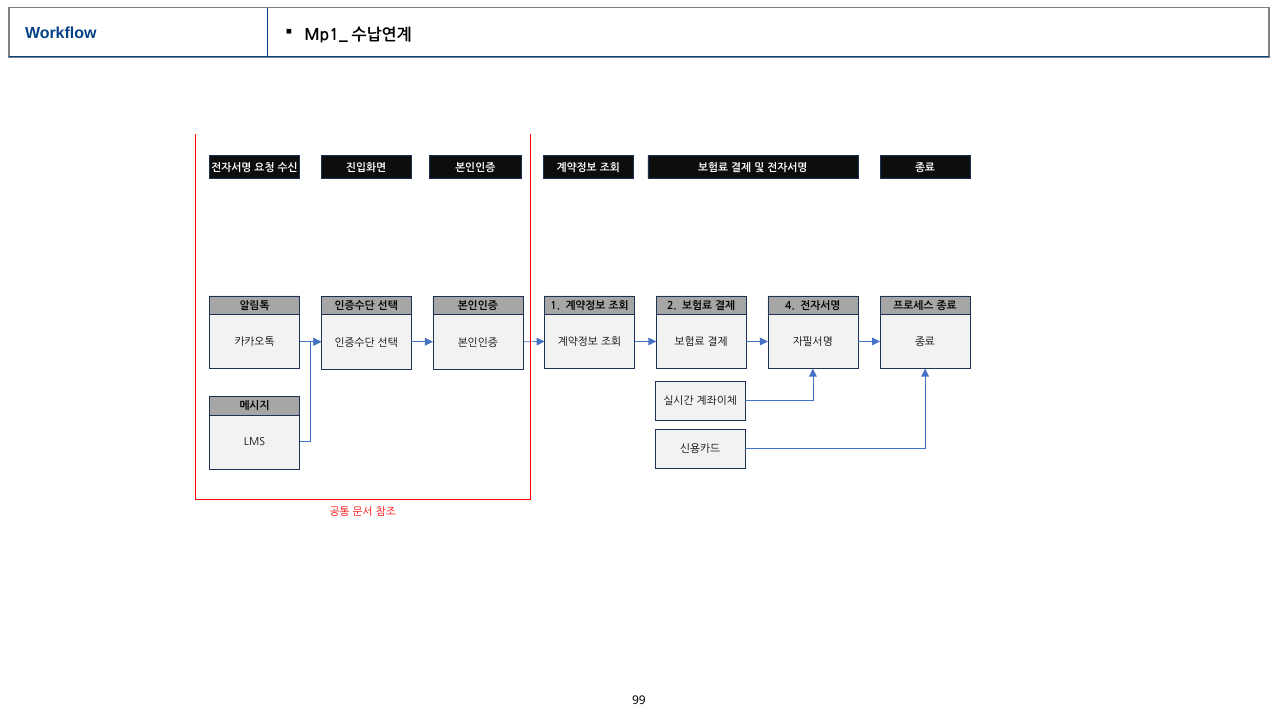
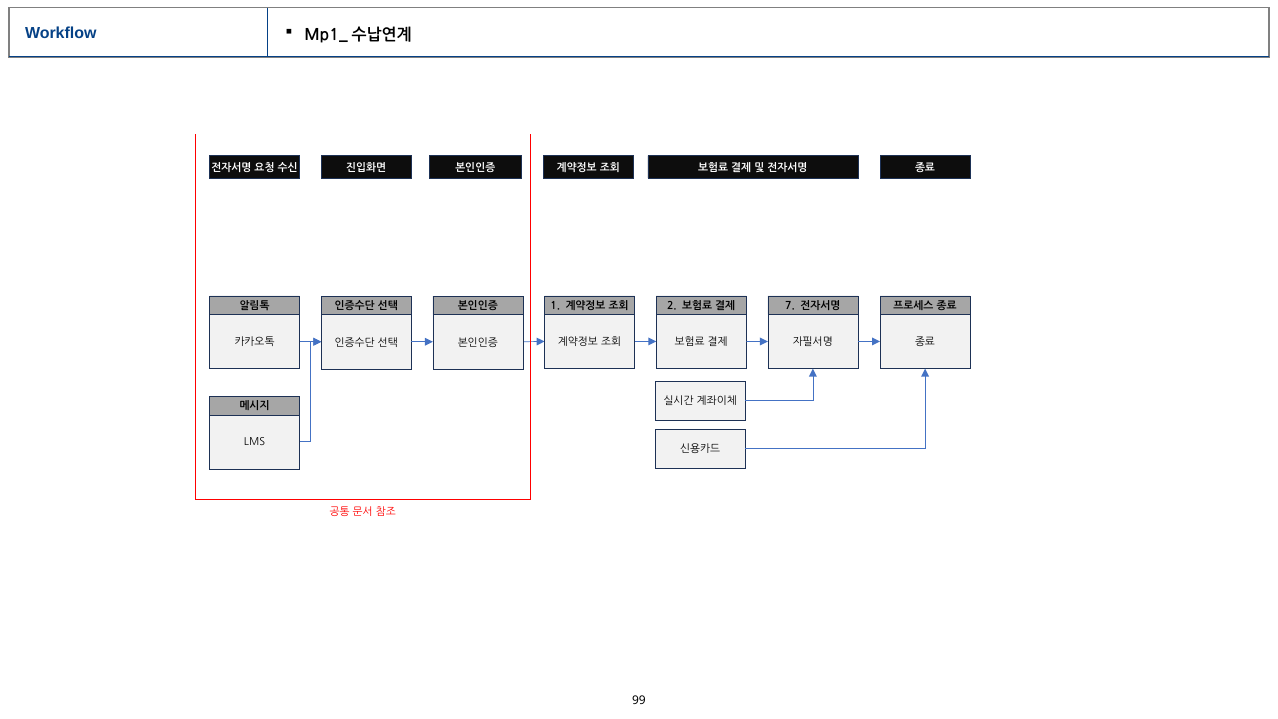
4: 4 -> 7
